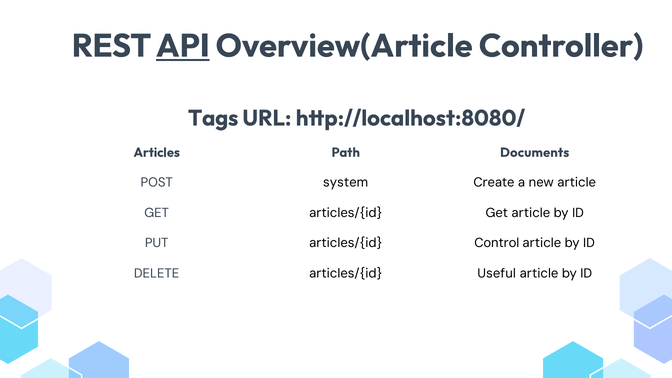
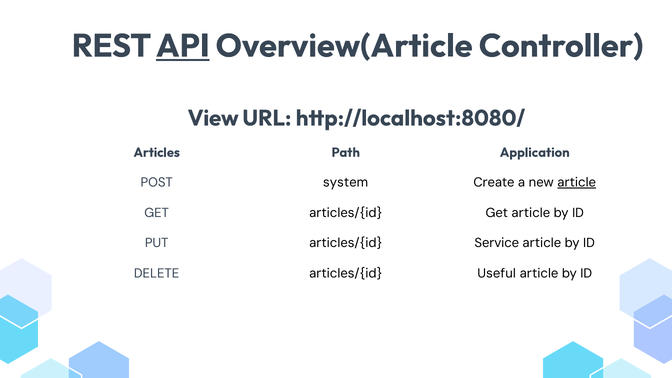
Tags: Tags -> View
Documents: Documents -> Application
article at (577, 182) underline: none -> present
Control: Control -> Service
